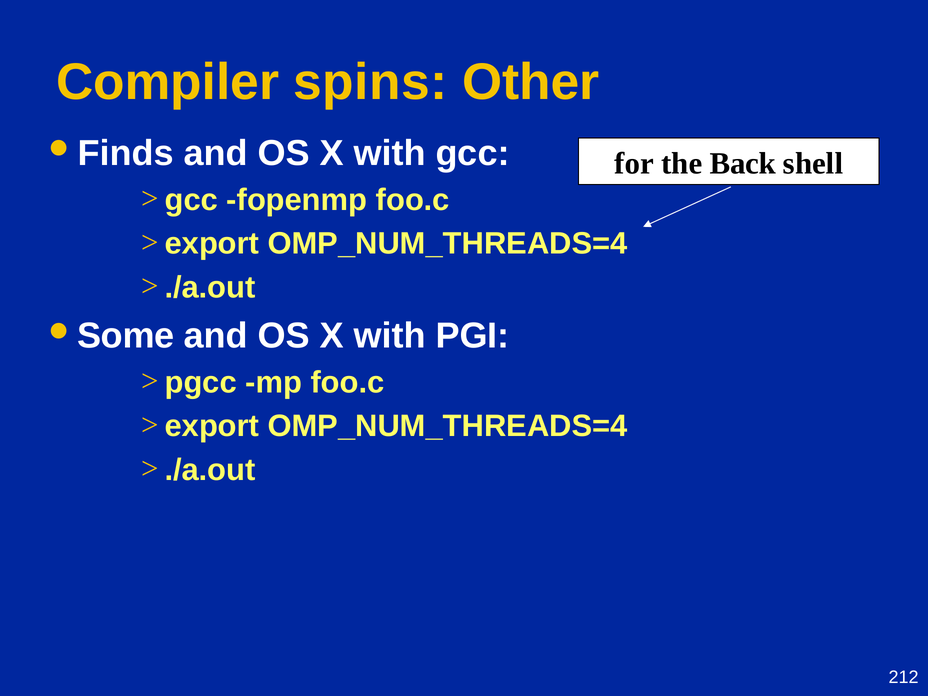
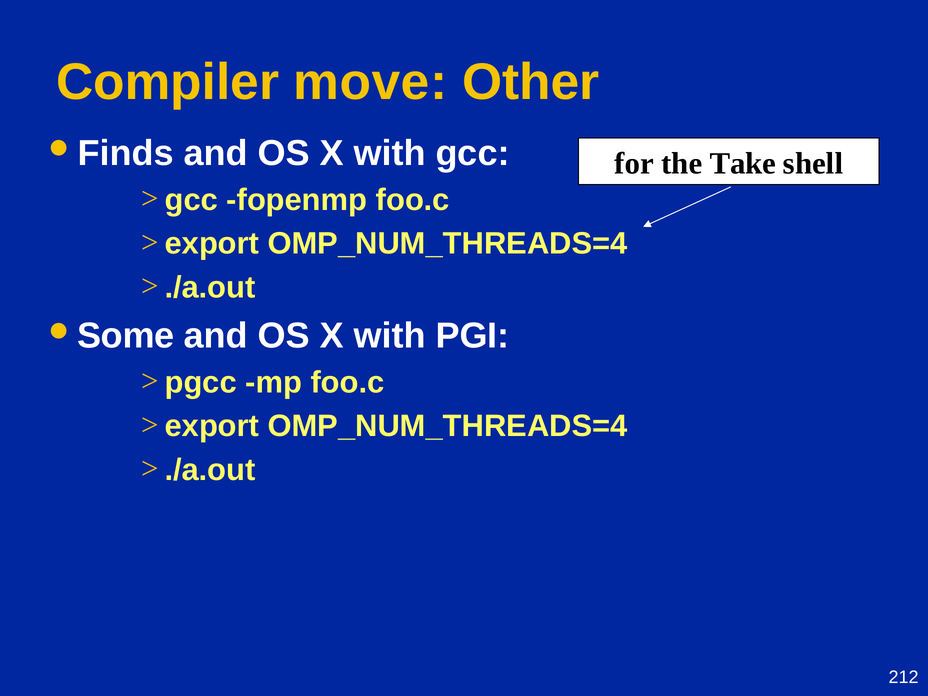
spins: spins -> move
Back: Back -> Take
